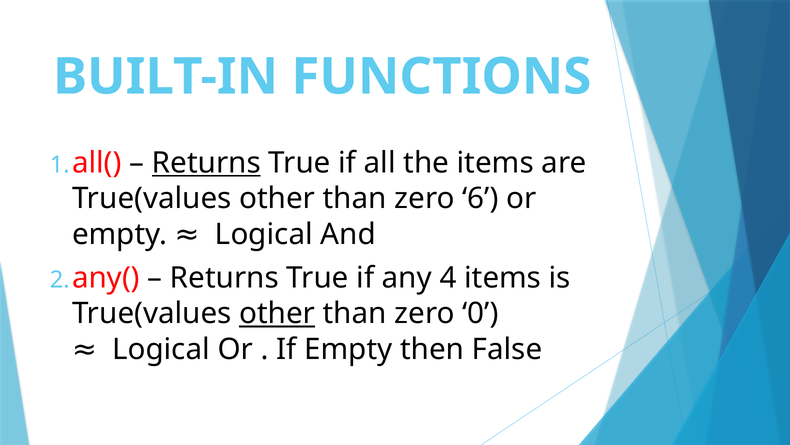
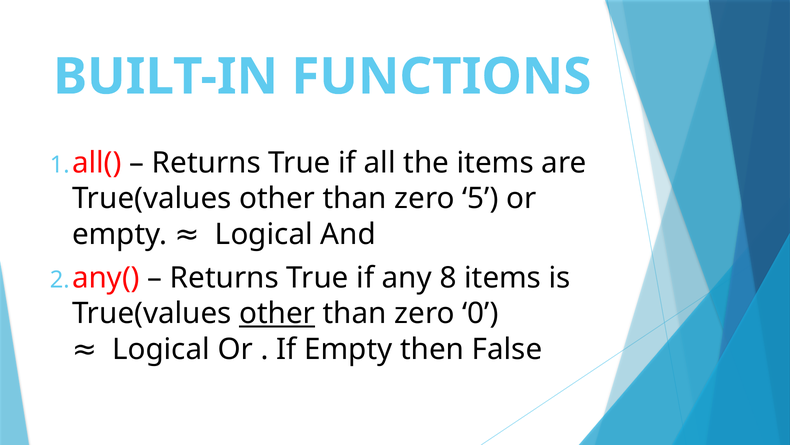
Returns at (206, 163) underline: present -> none
6: 6 -> 5
4: 4 -> 8
